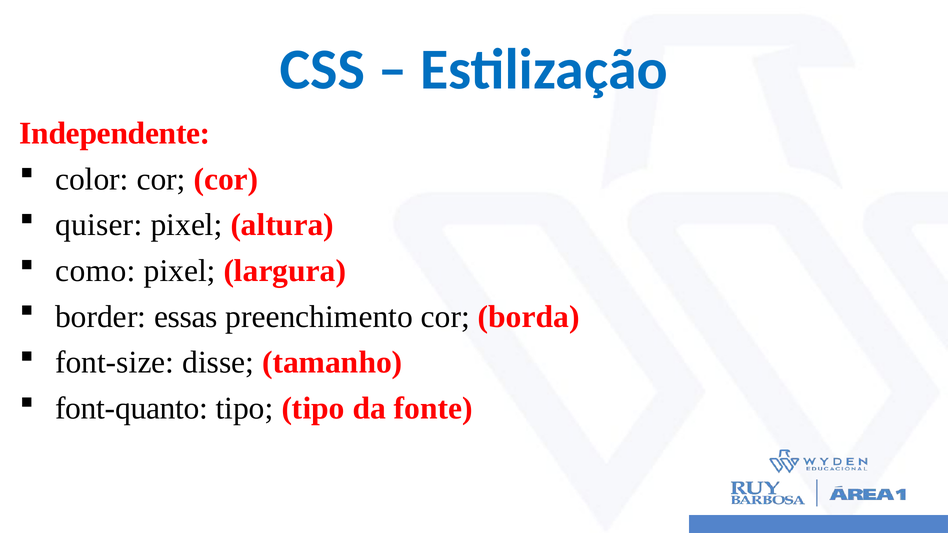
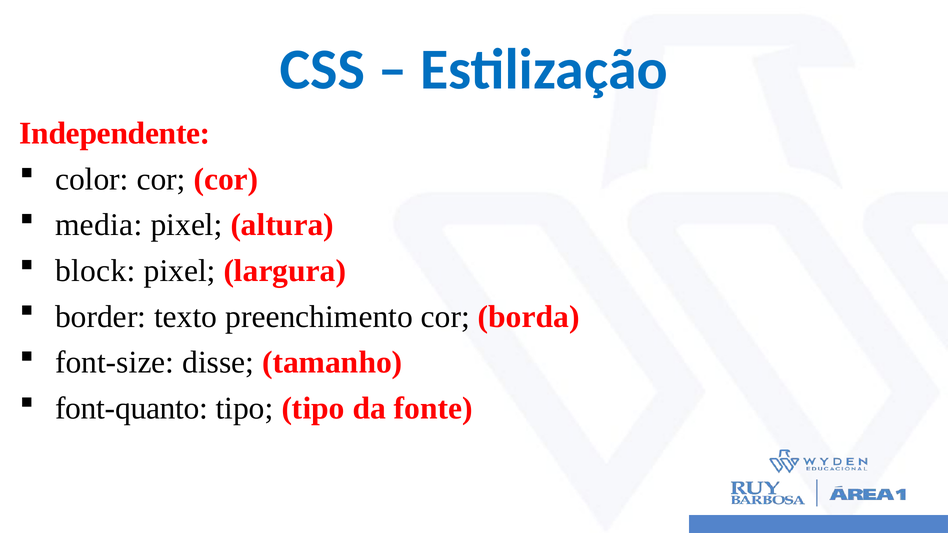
quiser: quiser -> media
como: como -> block
essas: essas -> texto
